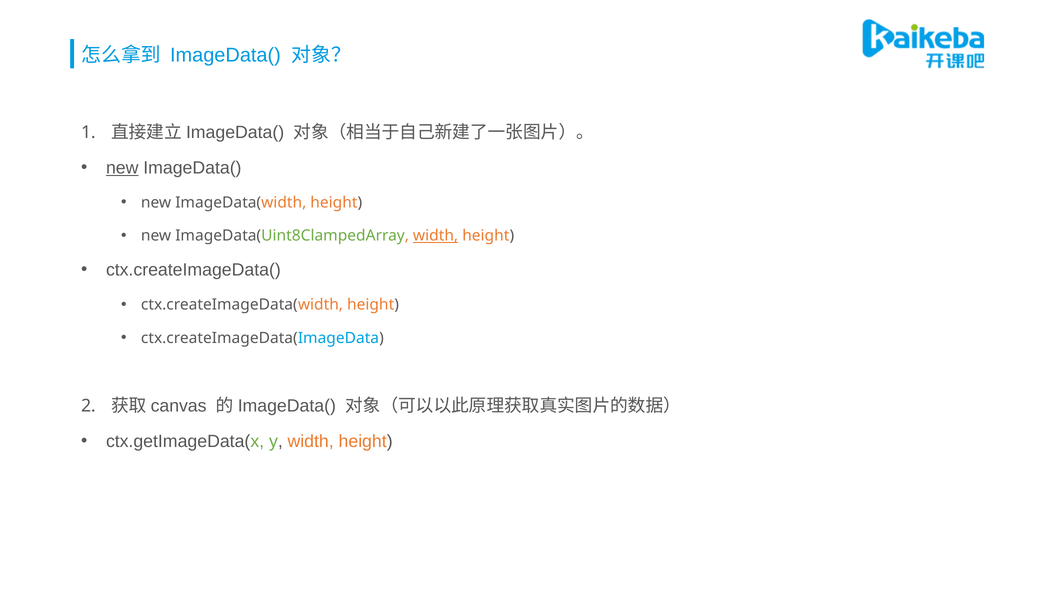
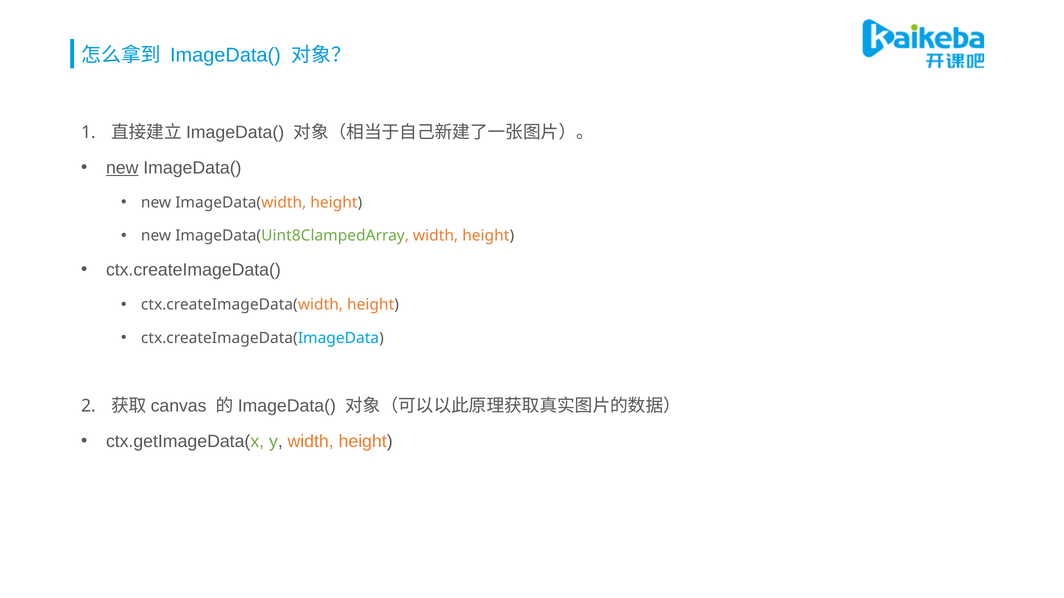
width at (436, 236) underline: present -> none
